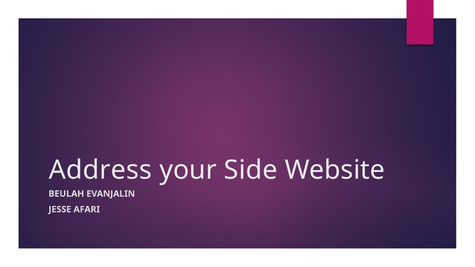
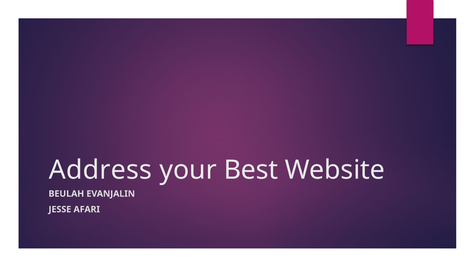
Side: Side -> Best
